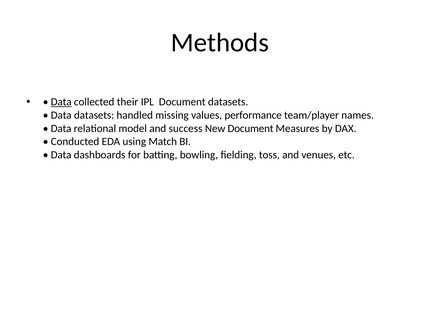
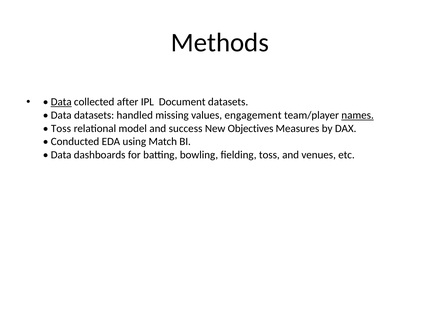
their: their -> after
performance: performance -> engagement
names underline: none -> present
Data at (61, 128): Data -> Toss
New Document: Document -> Objectives
